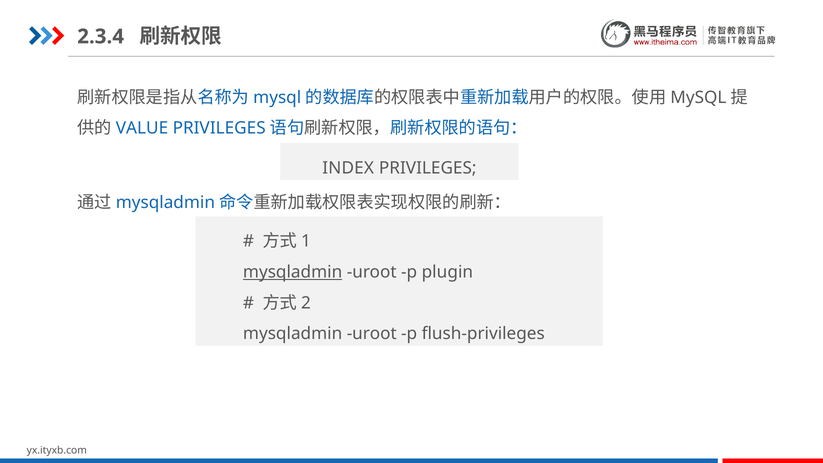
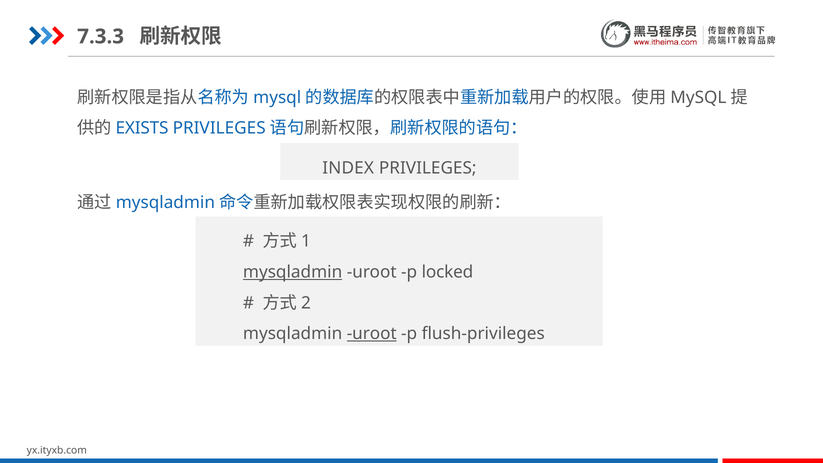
2.3.4: 2.3.4 -> 7.3.3
VALUE: VALUE -> EXISTS
plugin: plugin -> locked
uroot at (372, 334) underline: none -> present
